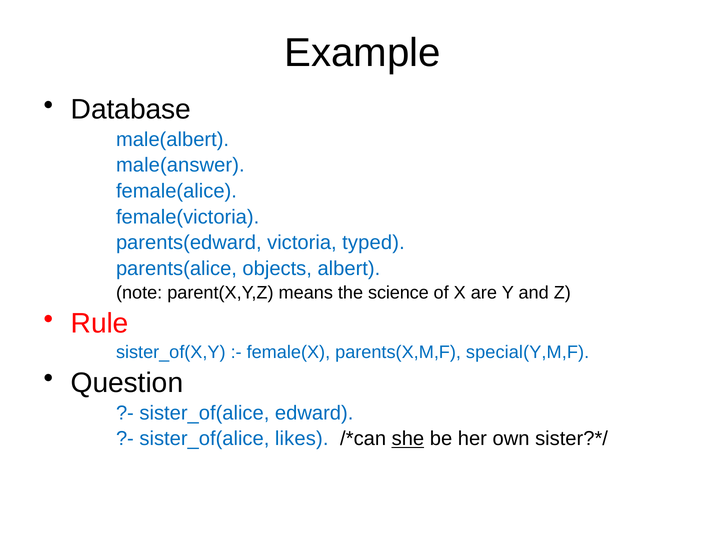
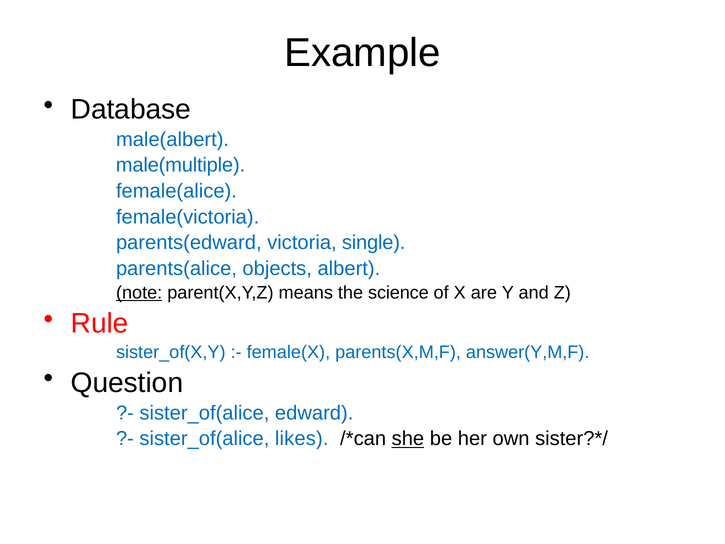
male(answer: male(answer -> male(multiple
typed: typed -> single
note underline: none -> present
special(Y,M,F: special(Y,M,F -> answer(Y,M,F
